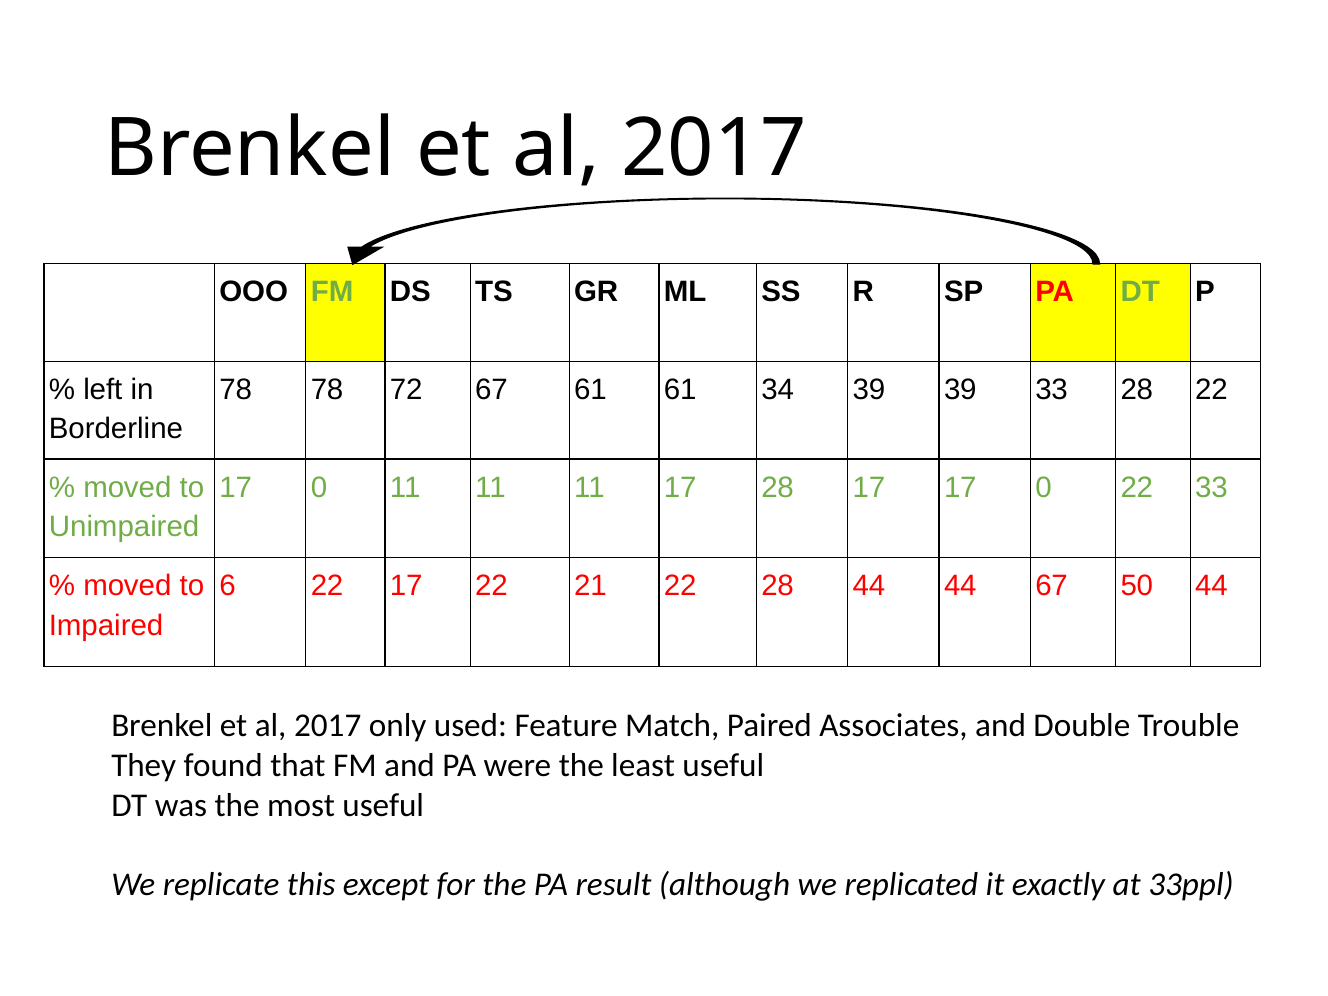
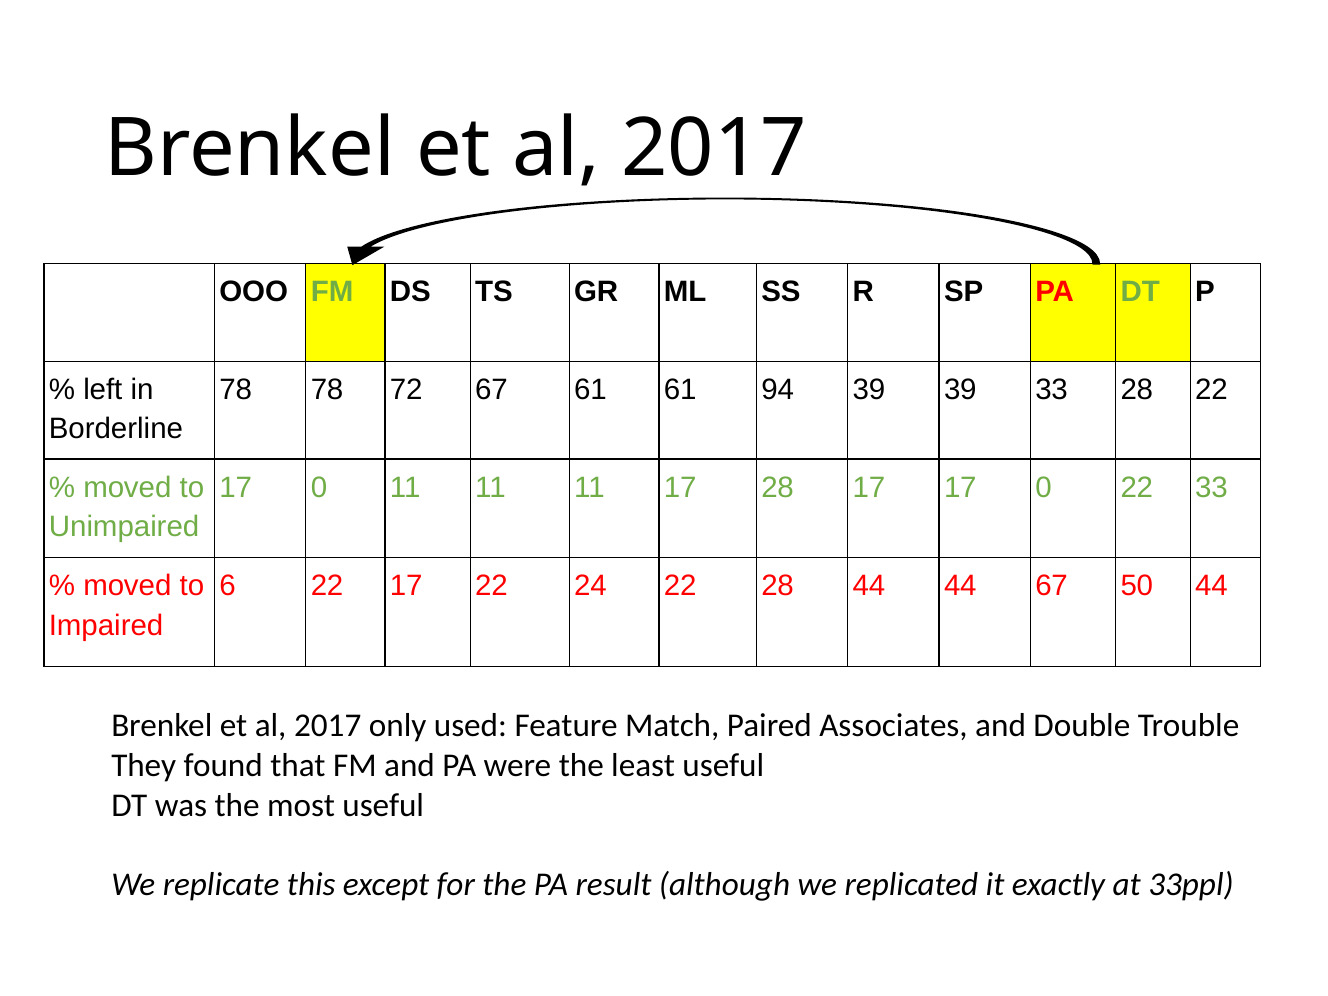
34: 34 -> 94
21: 21 -> 24
